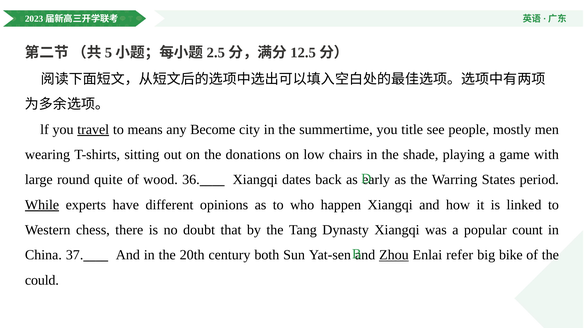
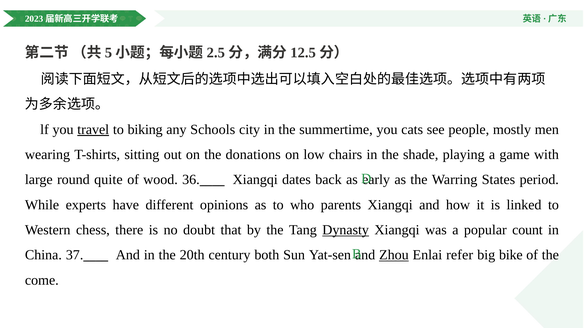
means: means -> biking
Become: Become -> Schools
title: title -> cats
While underline: present -> none
happen: happen -> parents
Dynasty underline: none -> present
could: could -> come
